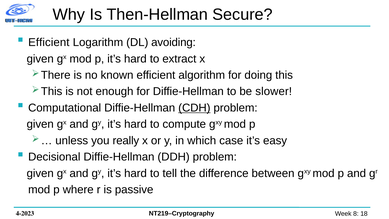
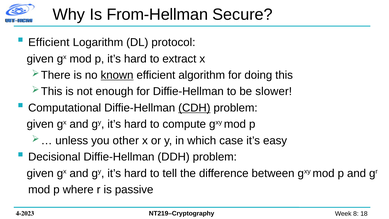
Then-Hellman: Then-Hellman -> From-Hellman
avoiding: avoiding -> protocol
known underline: none -> present
really: really -> other
